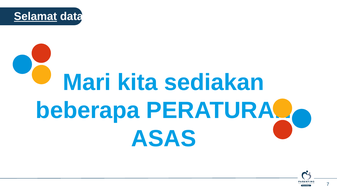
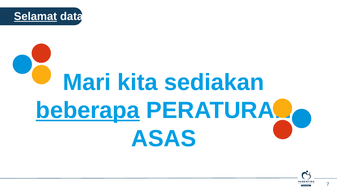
beberapa underline: none -> present
